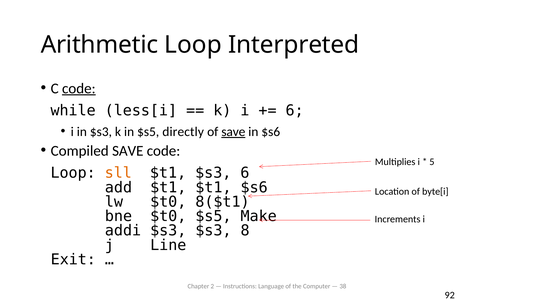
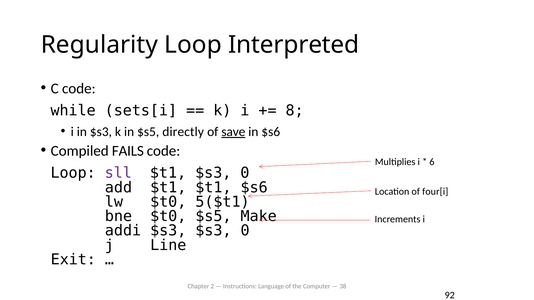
Arithmetic: Arithmetic -> Regularity
code at (79, 89) underline: present -> none
less[i: less[i -> sets[i
6 at (295, 111): 6 -> 8
Compiled SAVE: SAVE -> FAILS
5: 5 -> 6
sll colour: orange -> purple
$t1 $s3 6: 6 -> 0
byte[i: byte[i -> four[i
8($t1: 8($t1 -> 5($t1
$s3 $s3 8: 8 -> 0
